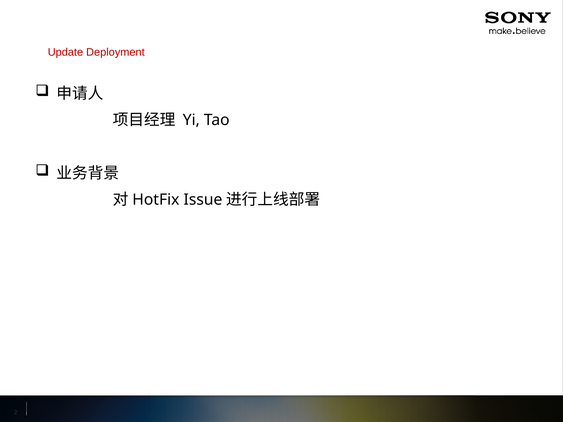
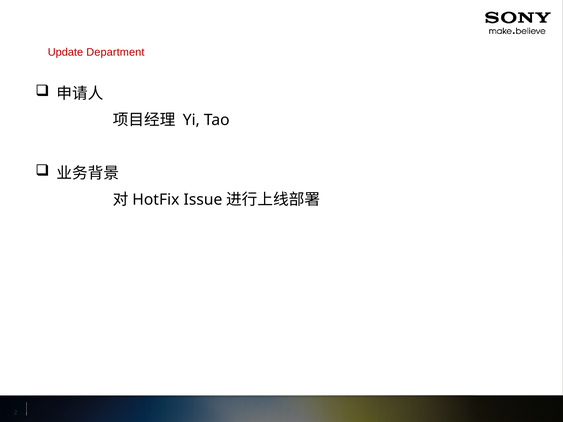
Deployment: Deployment -> Department
